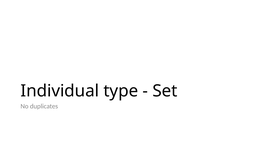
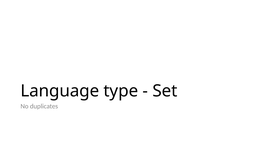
Individual: Individual -> Language
